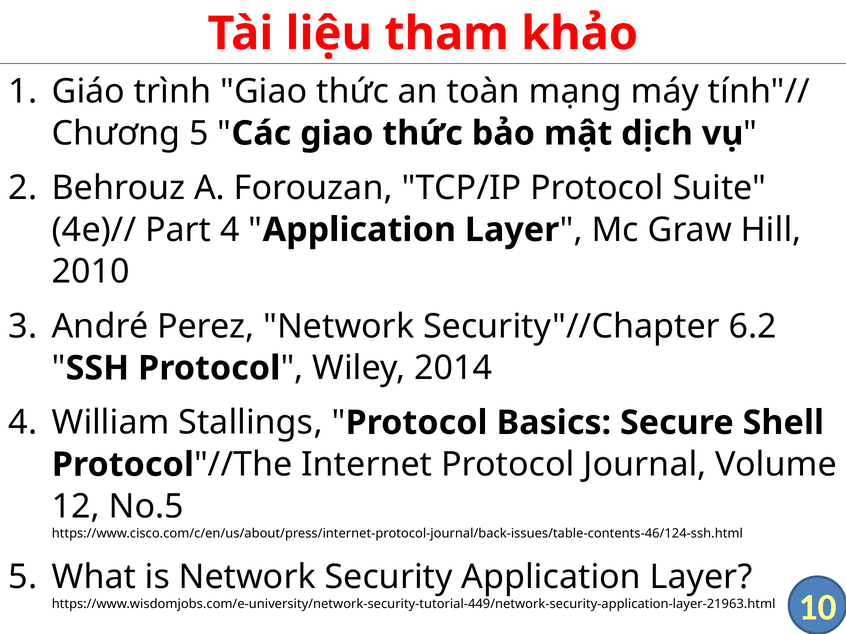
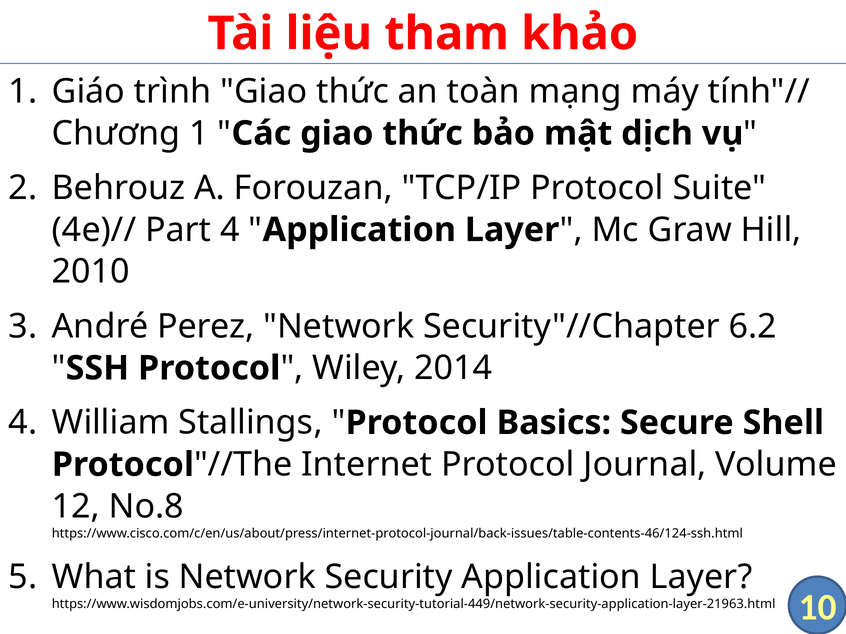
Chương 5: 5 -> 1
No.5: No.5 -> No.8
